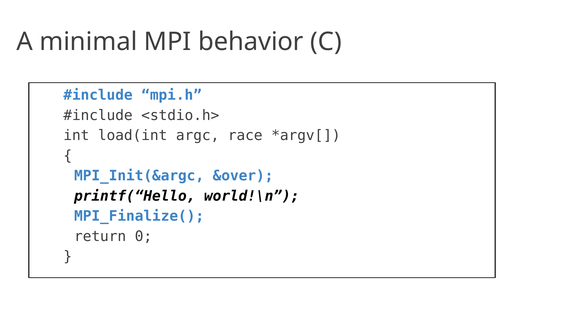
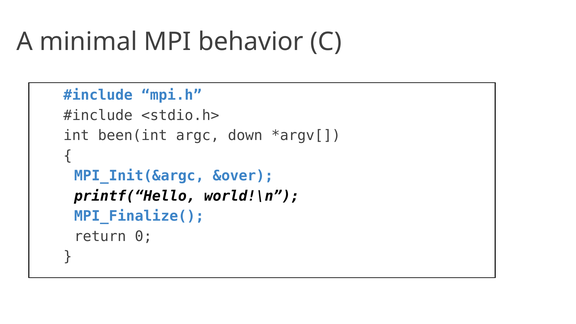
load(int: load(int -> been(int
race: race -> down
